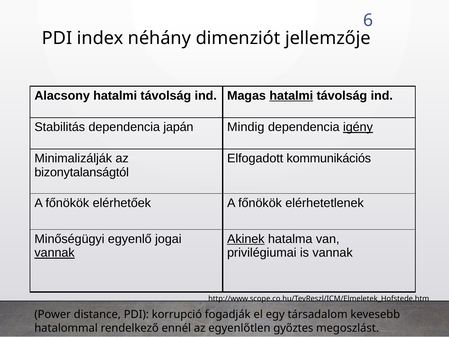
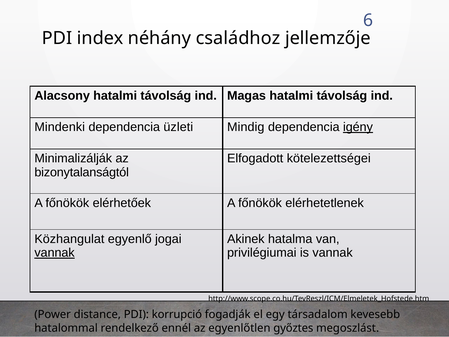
dimenziót: dimenziót -> családhoz
hatalmi at (291, 96) underline: present -> none
Stabilitás: Stabilitás -> Mindenki
japán: japán -> üzleti
kommunikációs: kommunikációs -> kötelezettségei
Minőségügyi: Minőségügyi -> Közhangulat
Akinek underline: present -> none
